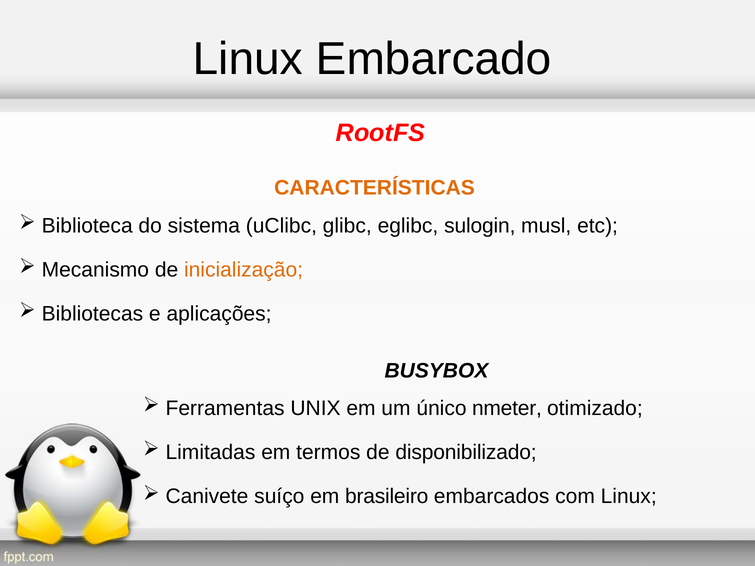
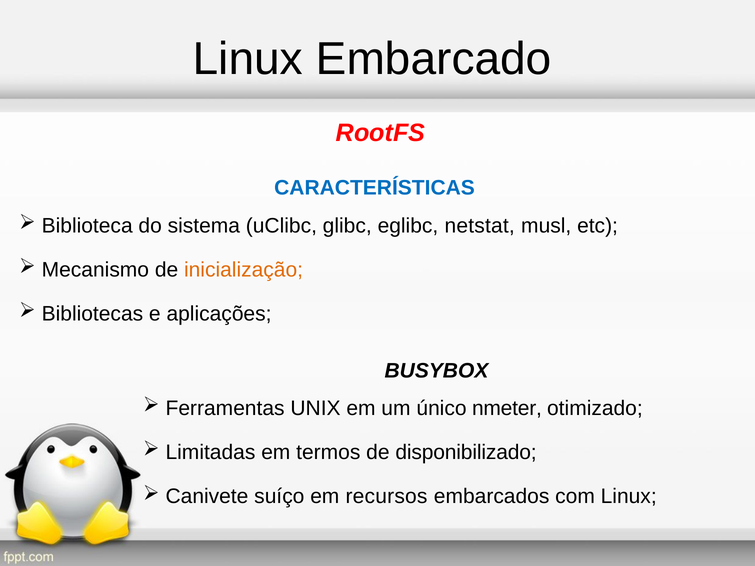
CARACTERÍSTICAS colour: orange -> blue
sulogin: sulogin -> netstat
brasileiro: brasileiro -> recursos
